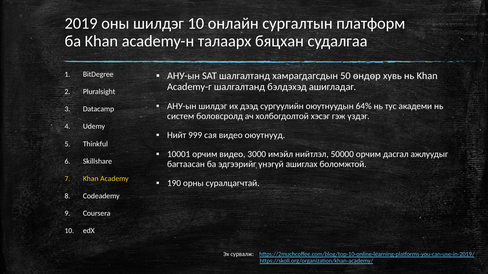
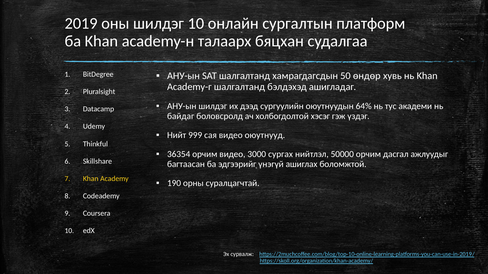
систем: систем -> байдаг
10001: 10001 -> 36354
имэйл: имэйл -> сургах
